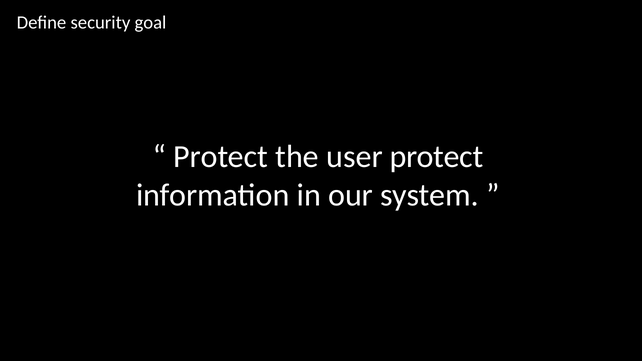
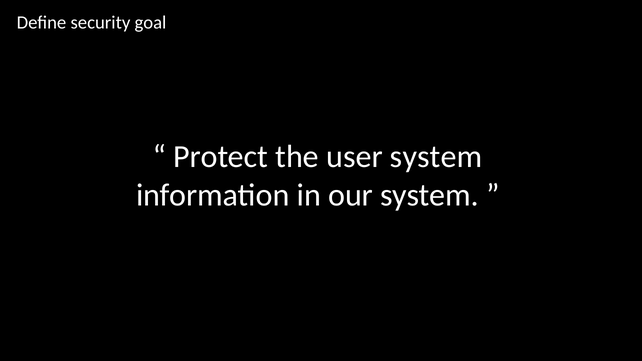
user protect: protect -> system
